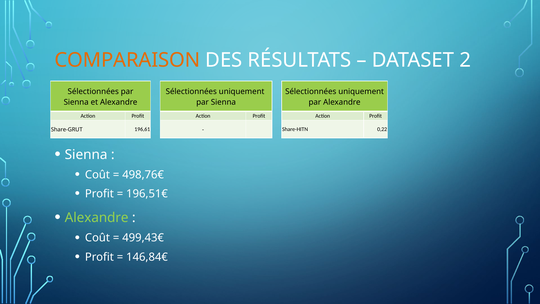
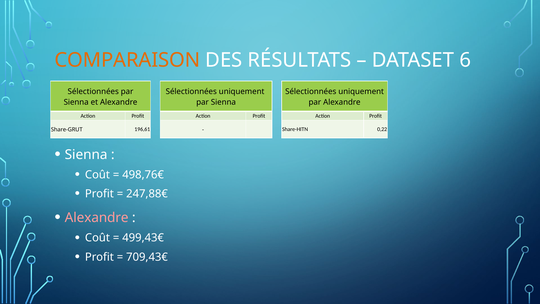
2: 2 -> 6
196,51€: 196,51€ -> 247,88€
Alexandre at (97, 218) colour: light green -> pink
146,84€: 146,84€ -> 709,43€
